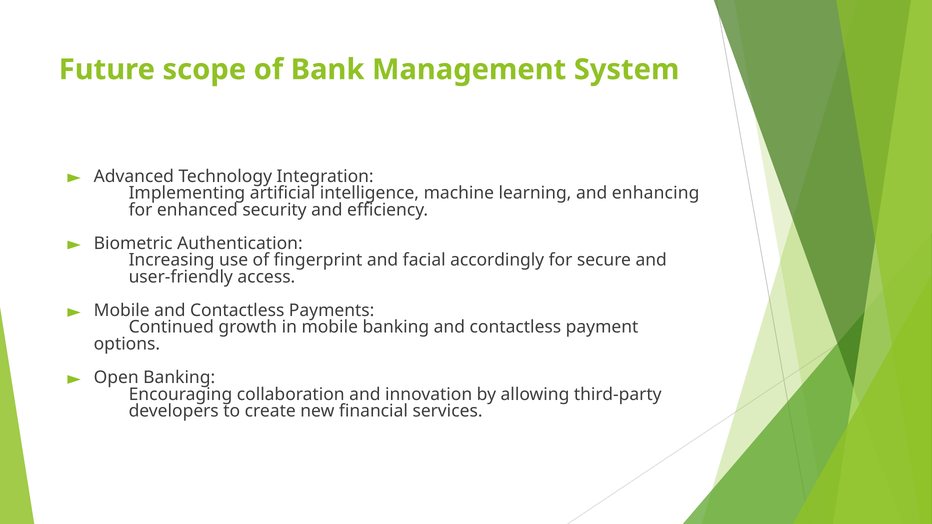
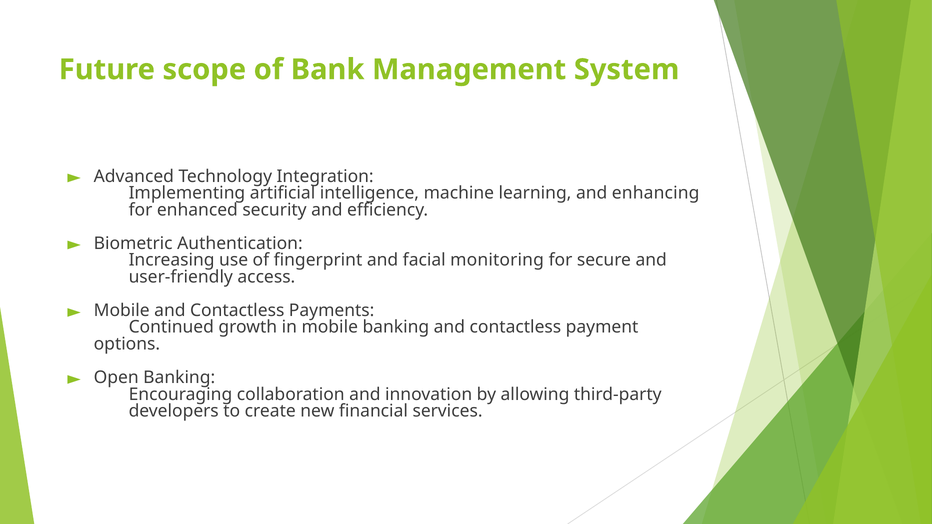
accordingly: accordingly -> monitoring
